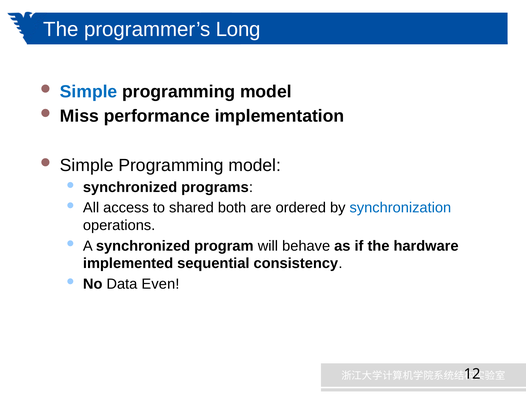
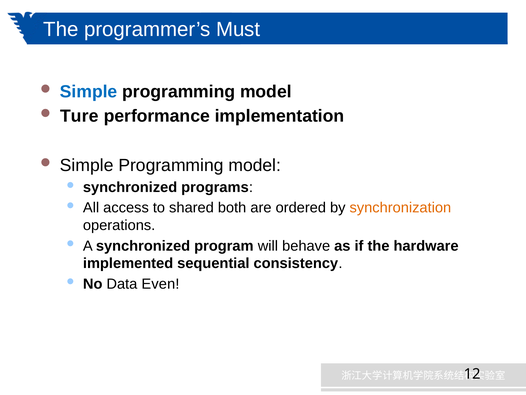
Long: Long -> Must
Miss: Miss -> Ture
synchronization colour: blue -> orange
